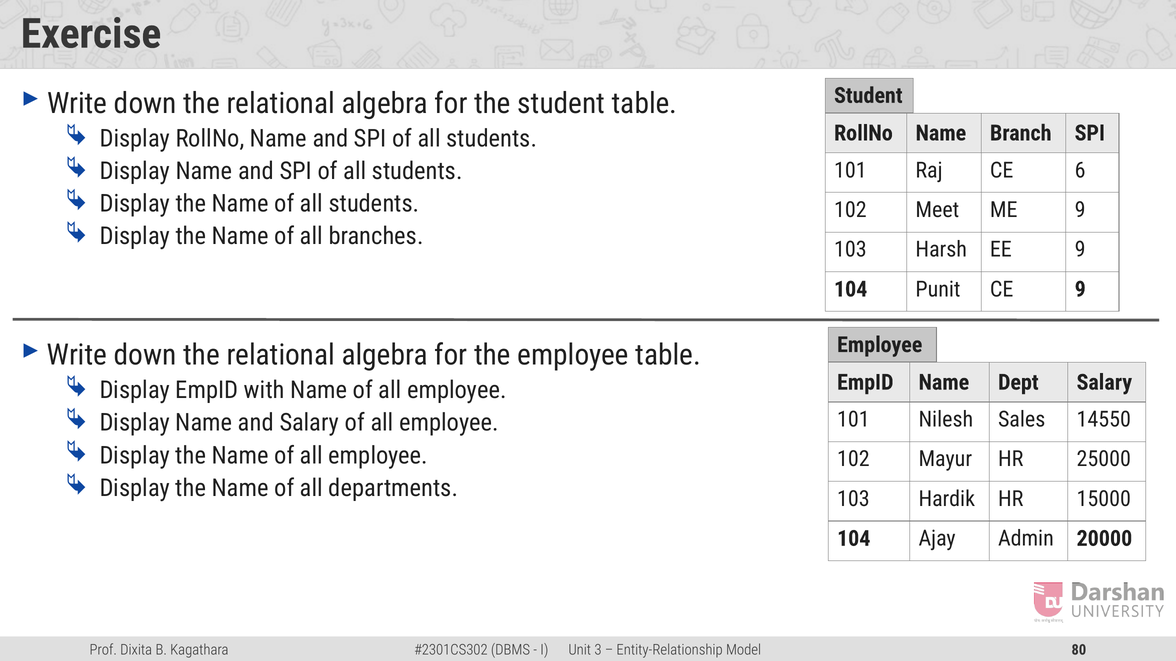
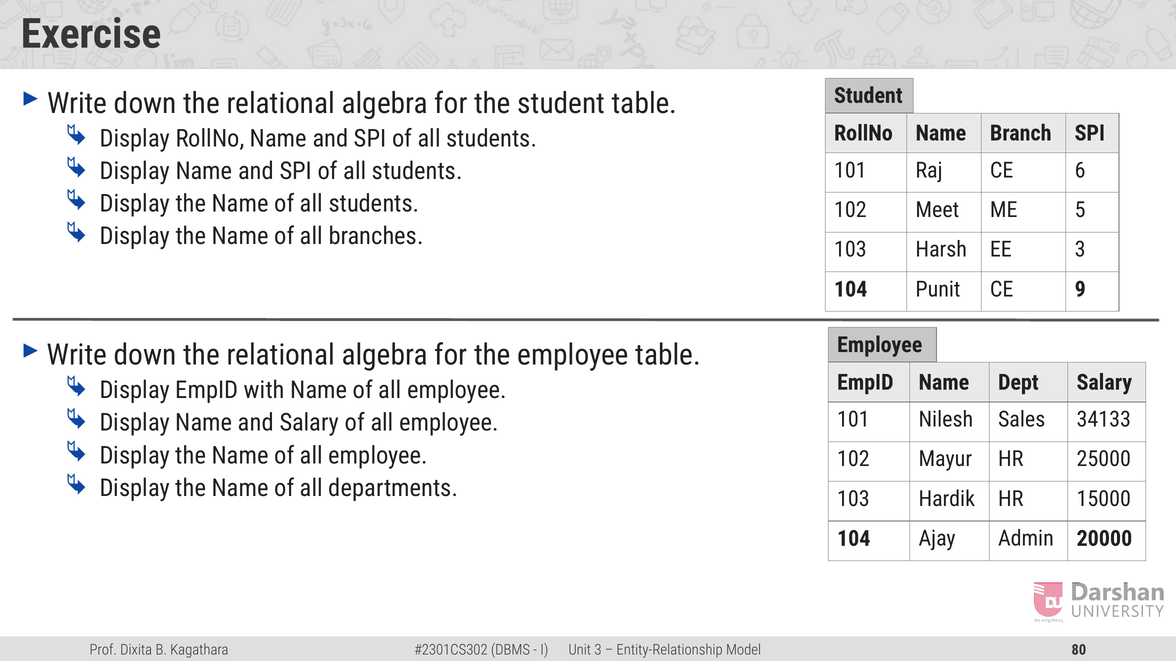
ME 9: 9 -> 5
EE 9: 9 -> 3
14550: 14550 -> 34133
